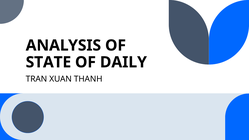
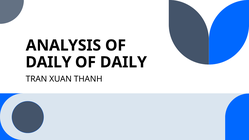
STATE at (48, 62): STATE -> DAILY
